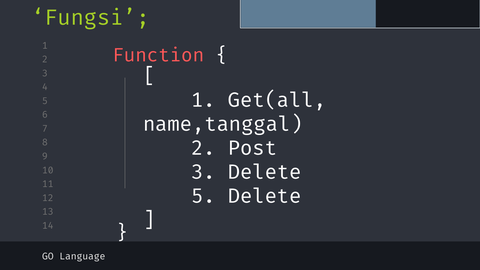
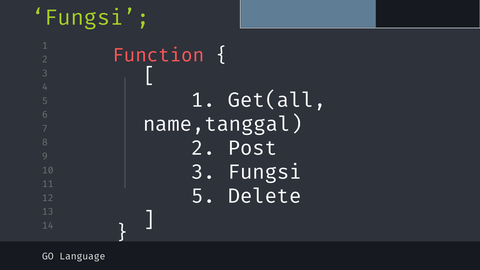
3 Delete: Delete -> Fungsi
